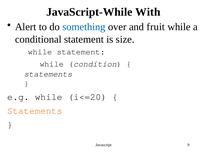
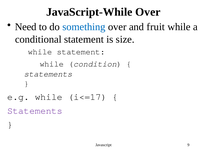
JavaScript-While With: With -> Over
Alert: Alert -> Need
i<=20: i<=20 -> i<=17
Statements at (35, 111) colour: orange -> purple
